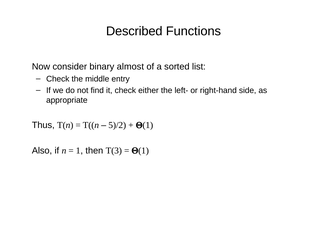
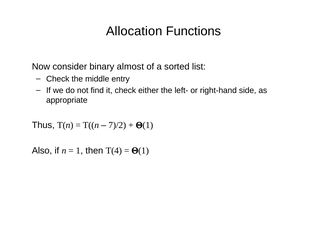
Described: Described -> Allocation
5)/2: 5)/2 -> 7)/2
T(3: T(3 -> T(4
